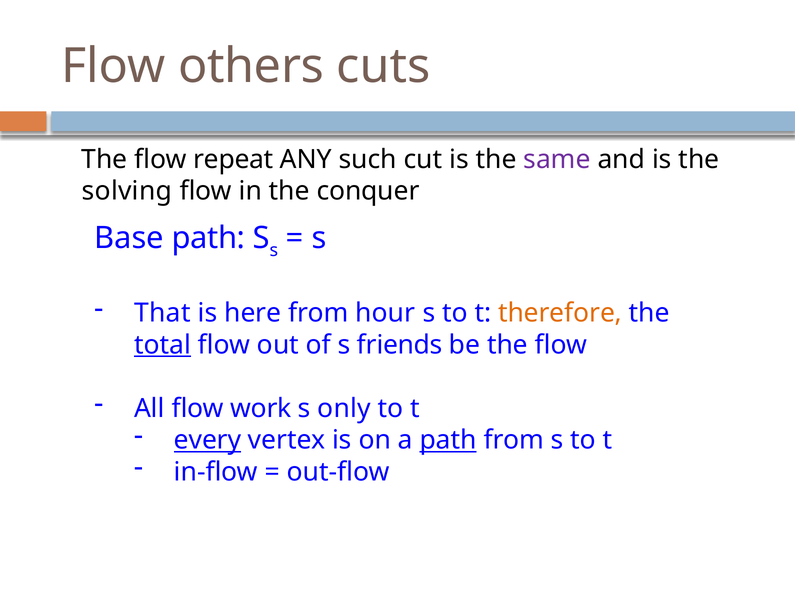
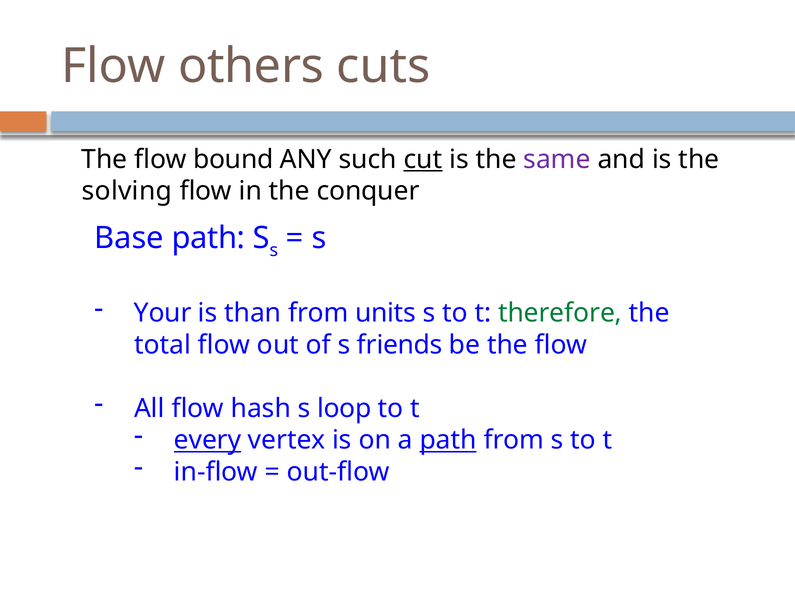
repeat: repeat -> bound
cut underline: none -> present
That: That -> Your
here: here -> than
hour: hour -> units
therefore colour: orange -> green
total underline: present -> none
work: work -> hash
only: only -> loop
